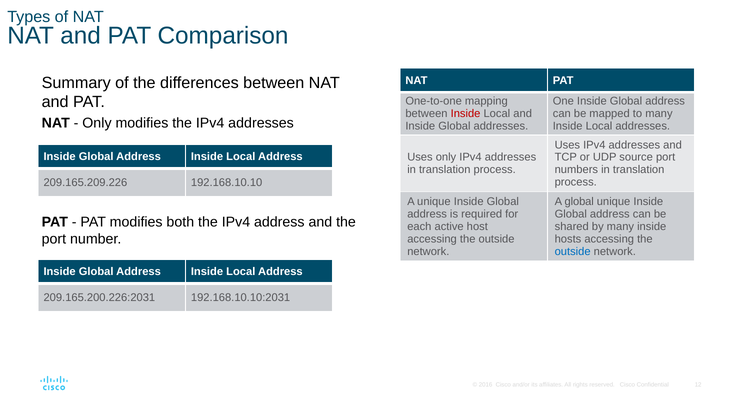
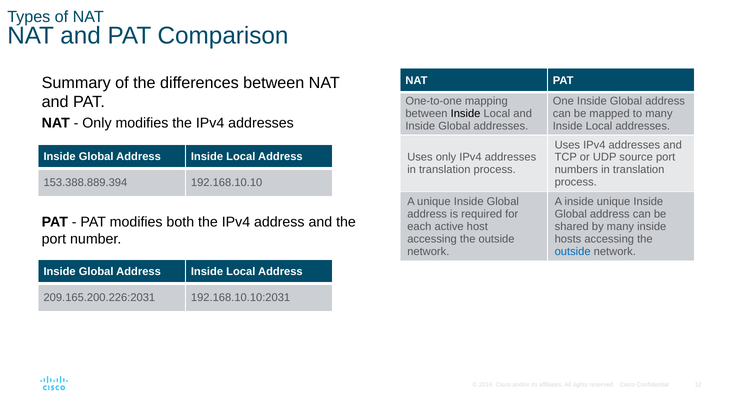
Inside at (466, 114) colour: red -> black
209.165.209.226: 209.165.209.226 -> 153.388.889.394
A global: global -> inside
